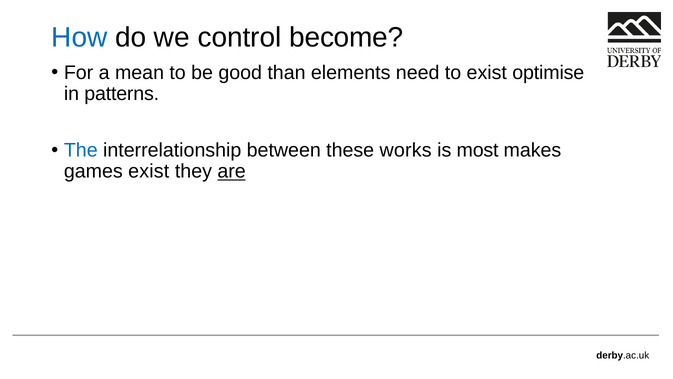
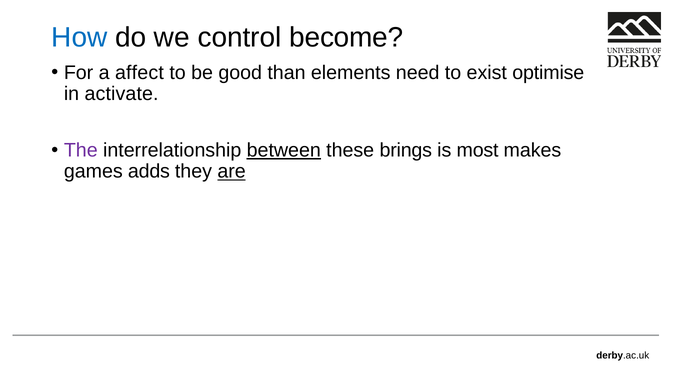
mean: mean -> affect
patterns: patterns -> activate
The colour: blue -> purple
between underline: none -> present
works: works -> brings
games exist: exist -> adds
